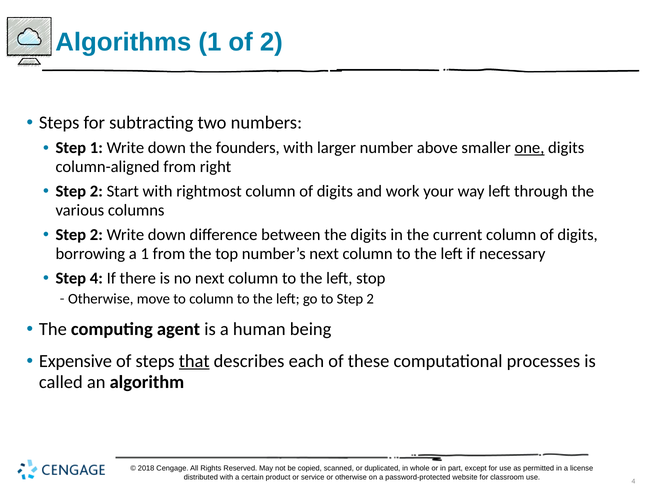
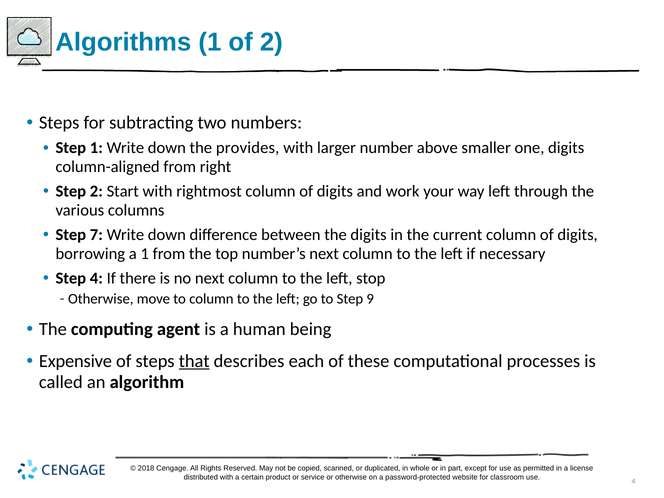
founders: founders -> provides
one underline: present -> none
2 at (96, 235): 2 -> 7
to Step 2: 2 -> 9
